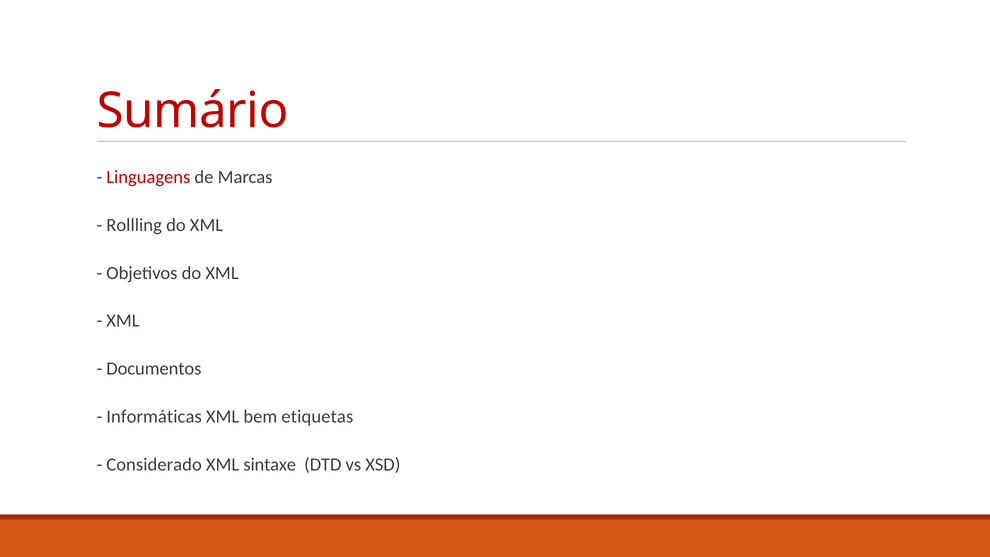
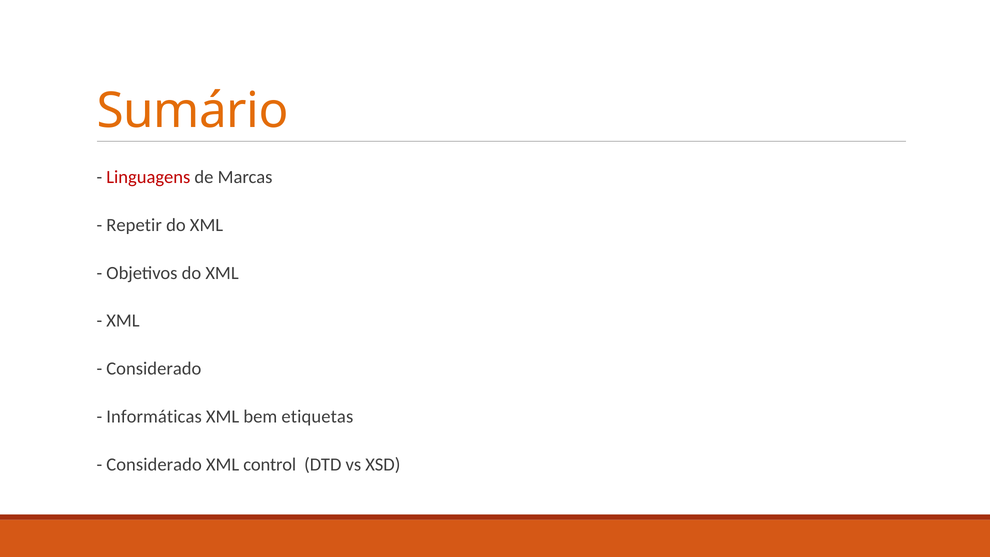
Sumário colour: red -> orange
Rollling: Rollling -> Repetir
Documentos at (154, 369): Documentos -> Considerado
sintaxe: sintaxe -> control
